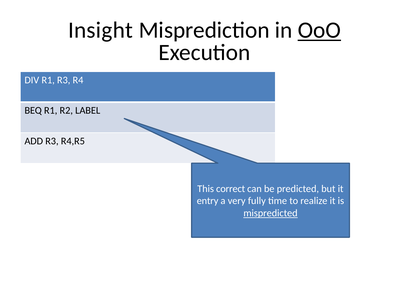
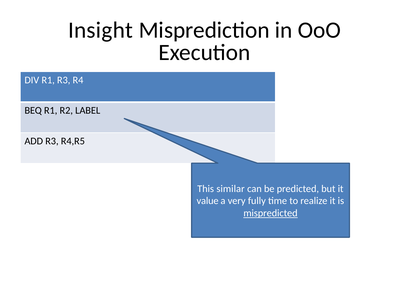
OoO underline: present -> none
correct: correct -> similar
entry: entry -> value
